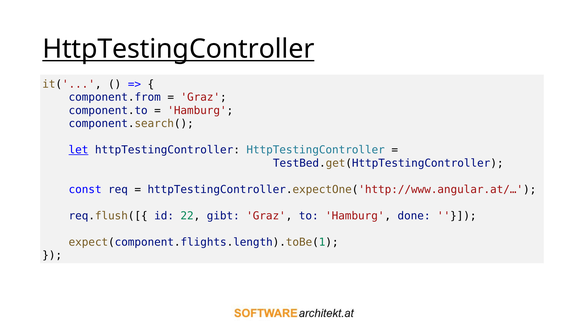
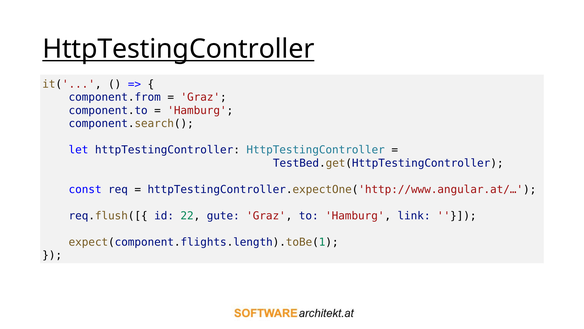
let underline: present -> none
gibt: gibt -> gute
done: done -> link
